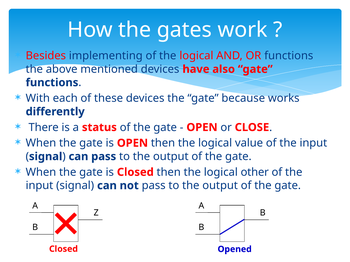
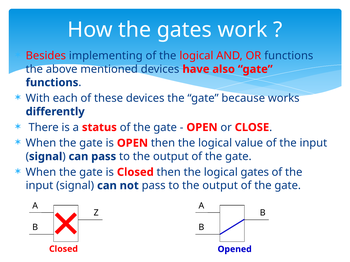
logical other: other -> gates
